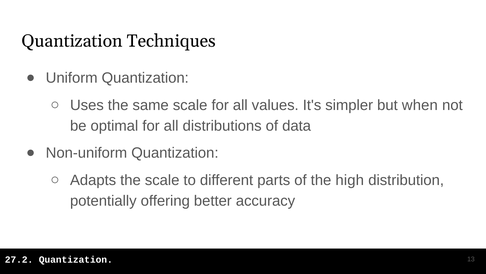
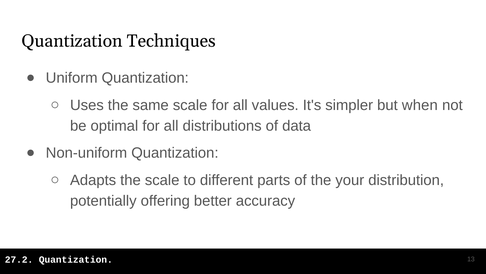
high: high -> your
